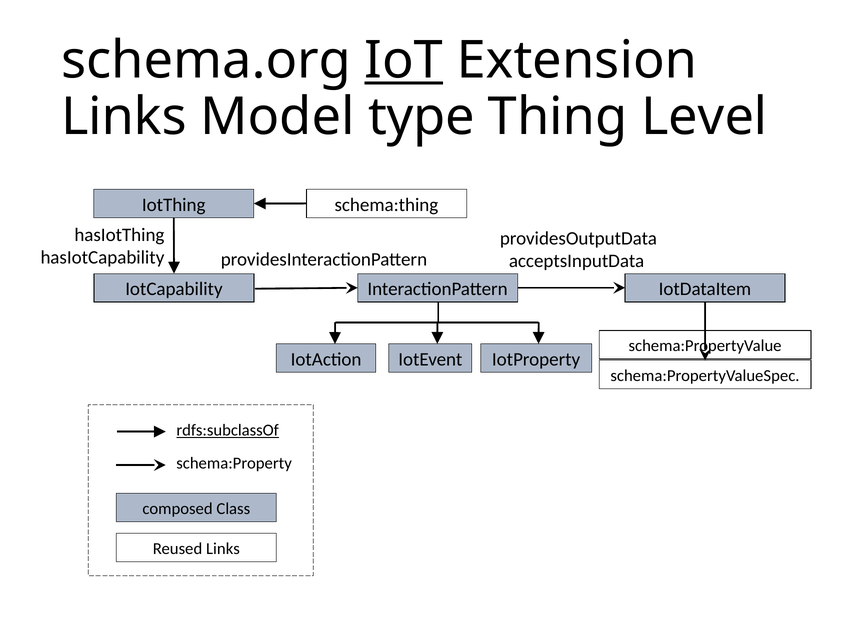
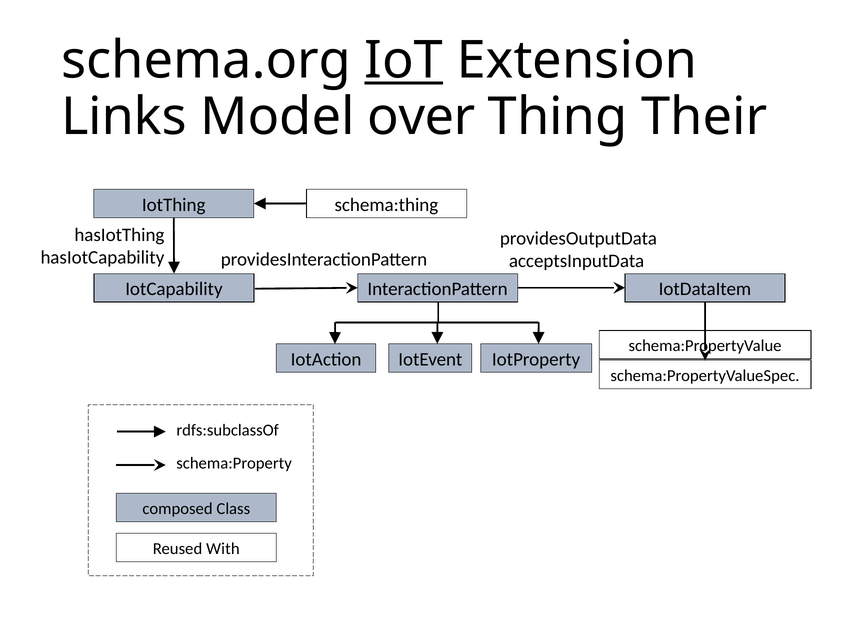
type: type -> over
Level: Level -> Their
rdfs:subclassOf underline: present -> none
Reused Links: Links -> With
